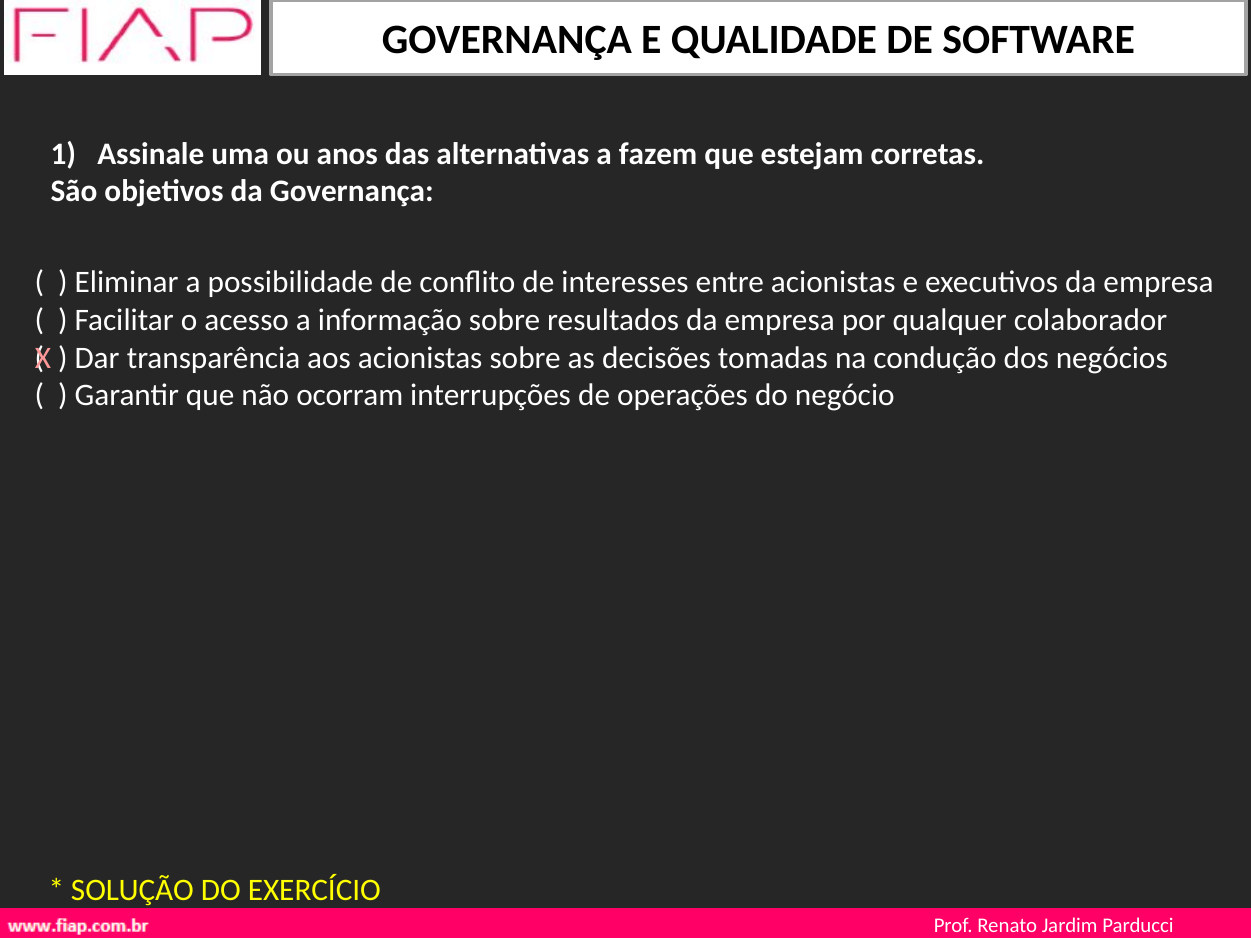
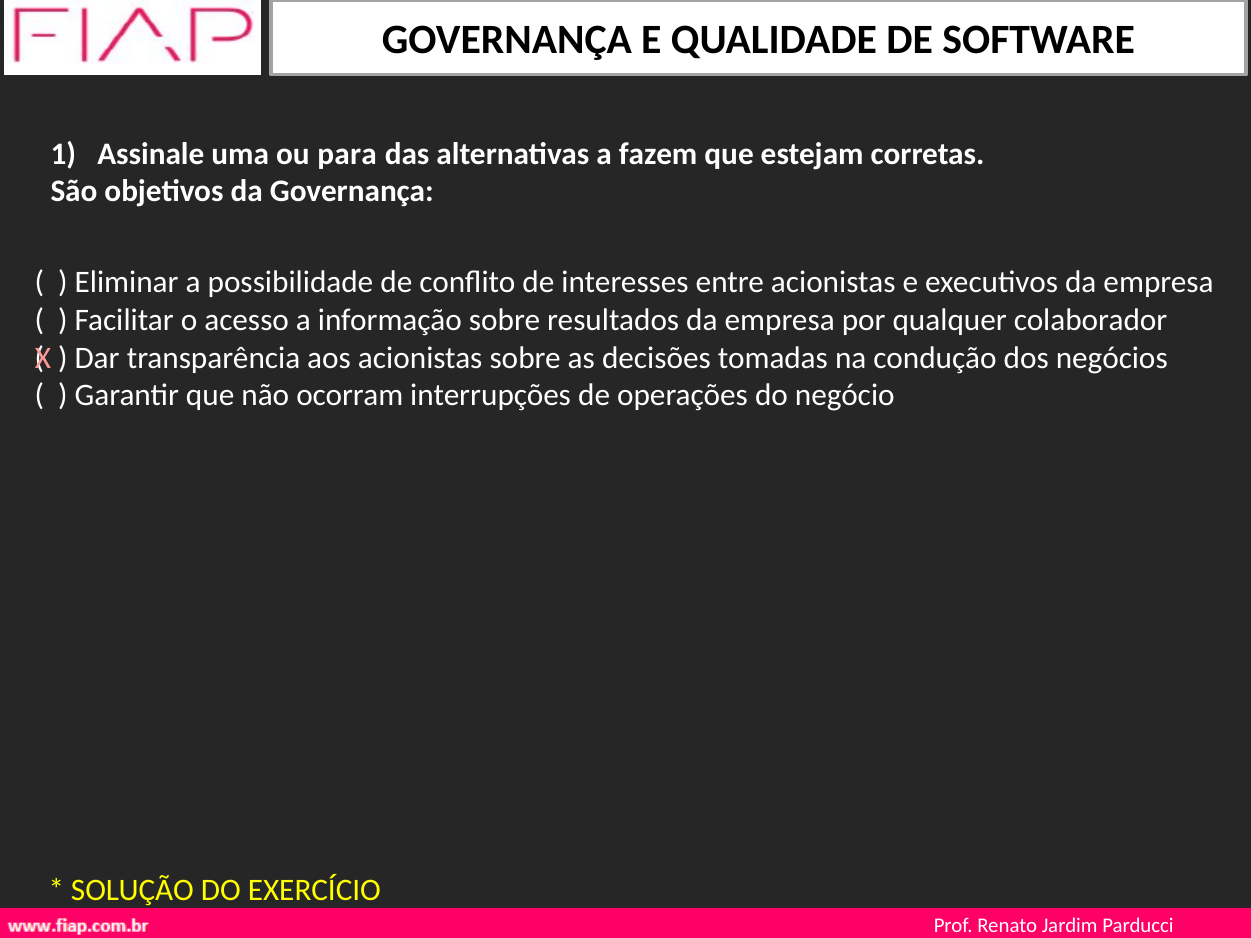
anos: anos -> para
